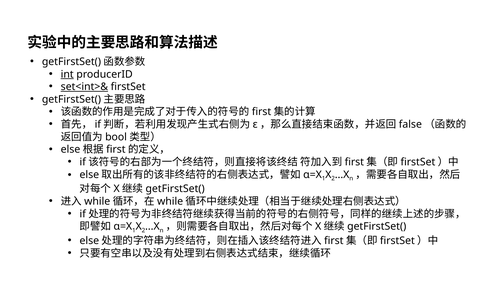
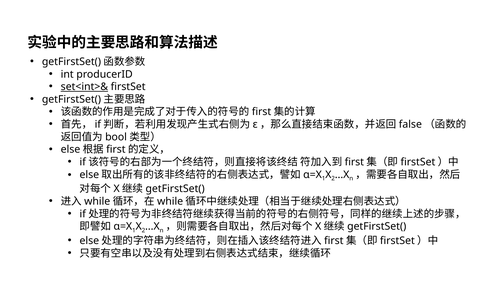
int underline: present -> none
